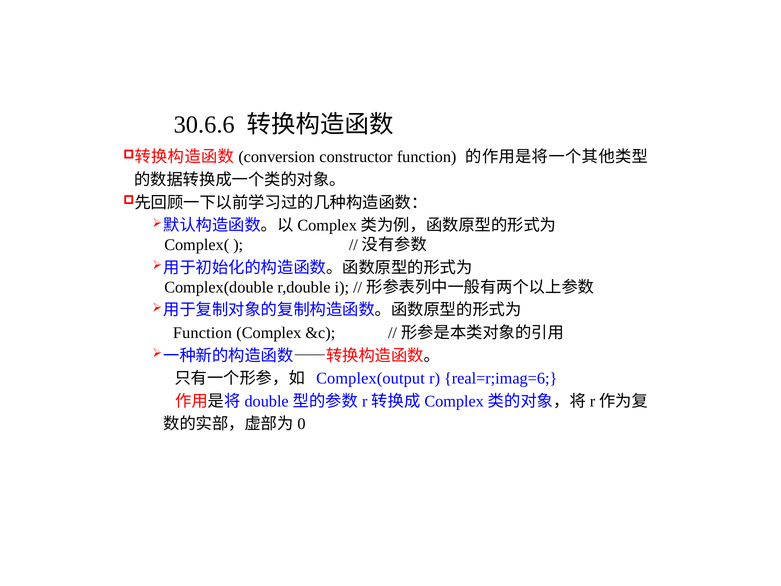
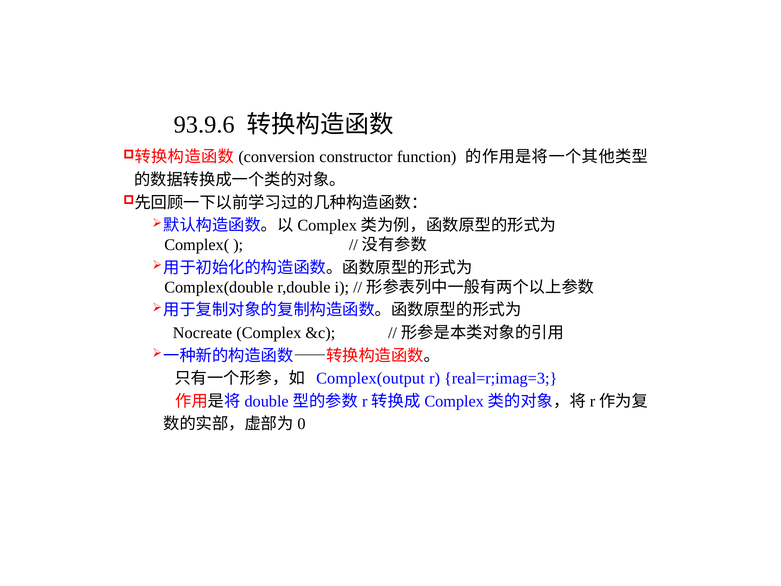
30.6.6: 30.6.6 -> 93.9.6
Function at (202, 333): Function -> Nocreate
real=r;imag=6: real=r;imag=6 -> real=r;imag=3
